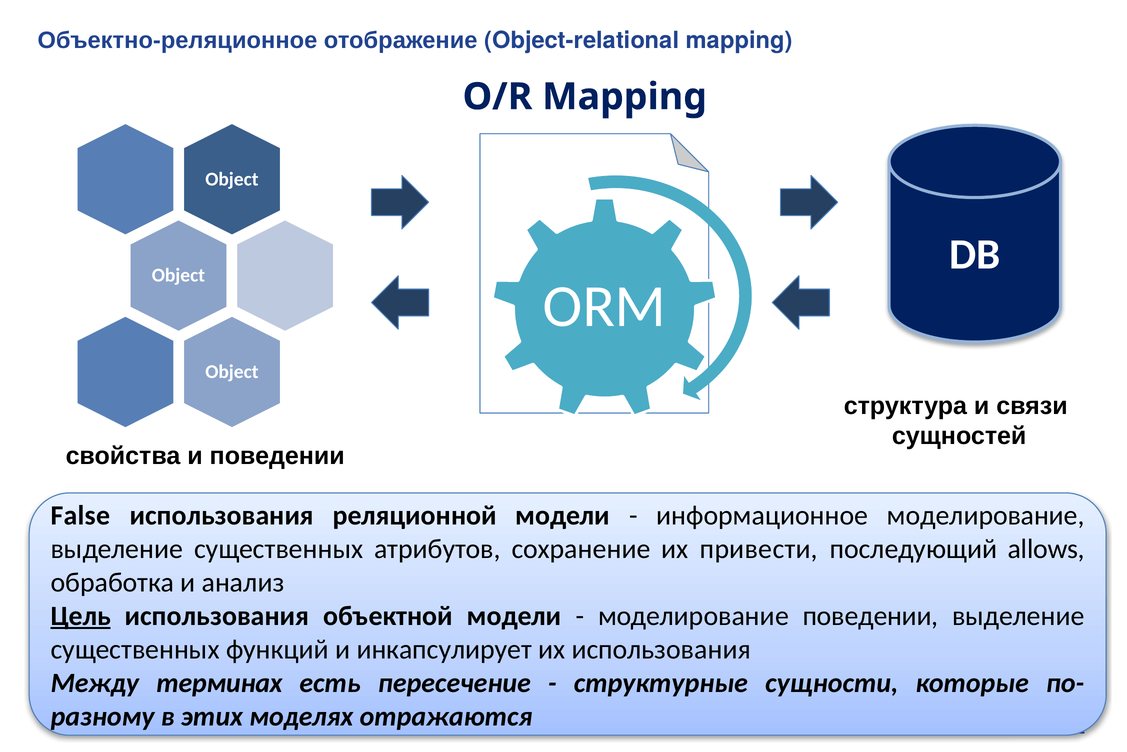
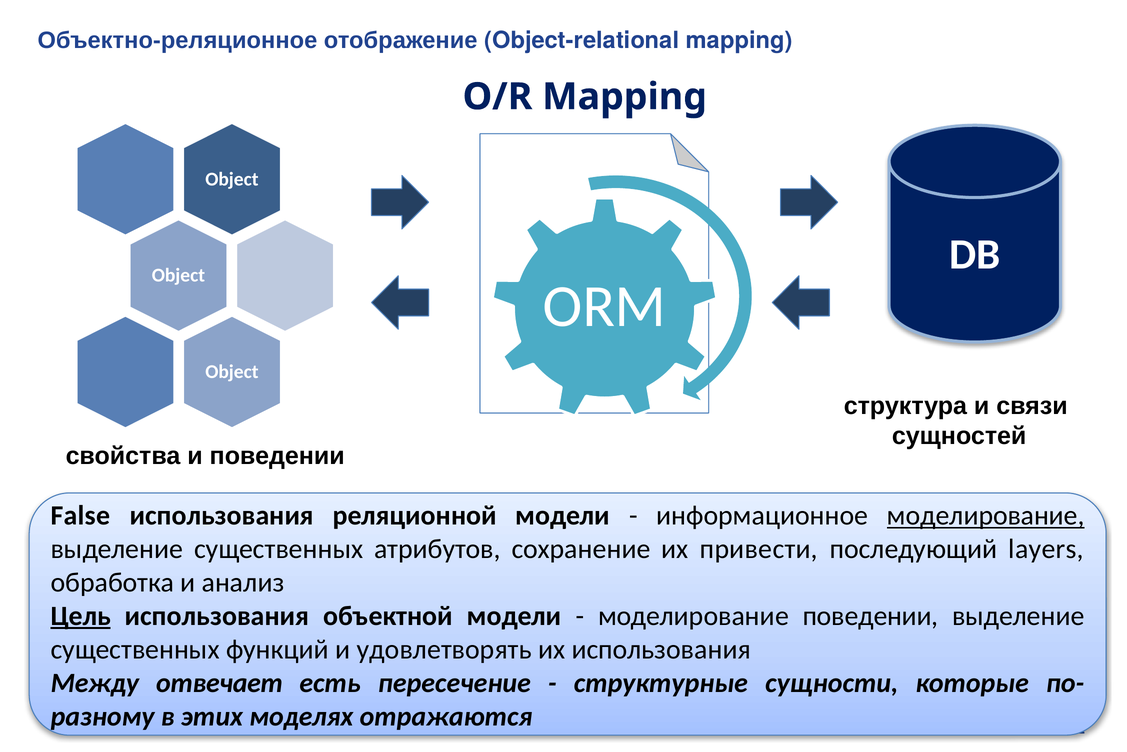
моделирование at (986, 515) underline: none -> present
allows: allows -> layers
инкапсулирует: инкапсулирует -> удовлетворять
терминах: терминах -> отвечает
